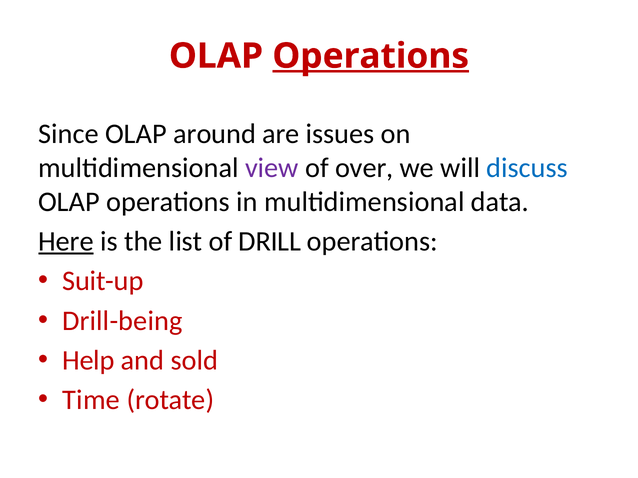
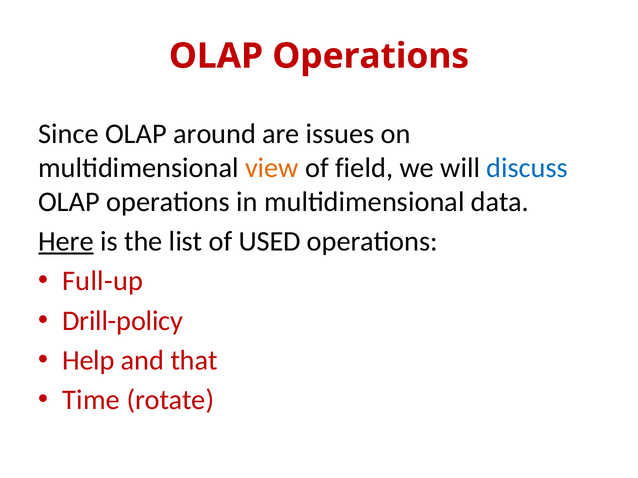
Operations at (371, 56) underline: present -> none
view colour: purple -> orange
over: over -> field
DRILL: DRILL -> USED
Suit-up: Suit-up -> Full-up
Drill-being: Drill-being -> Drill-policy
sold: sold -> that
